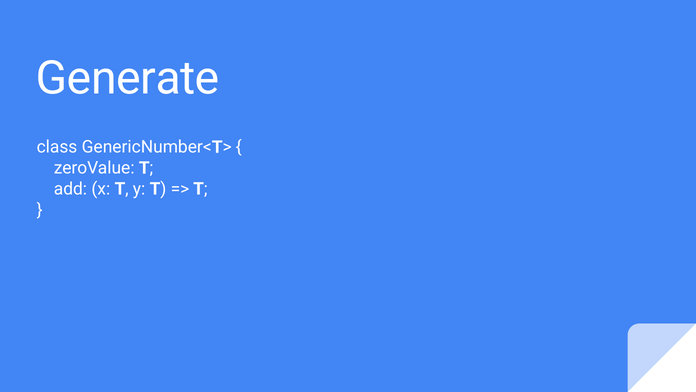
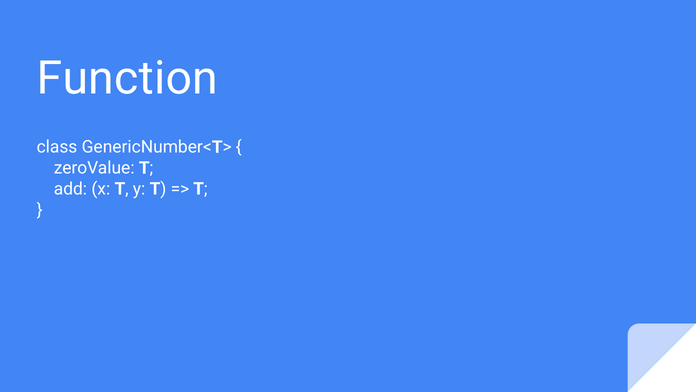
Generate: Generate -> Function
